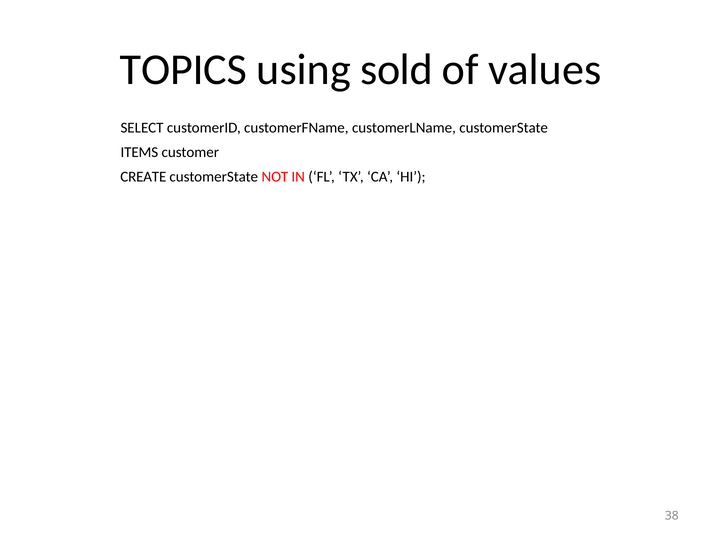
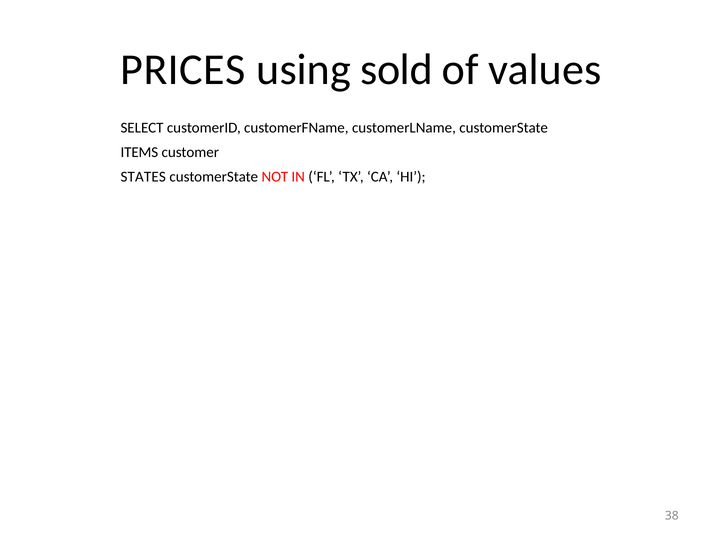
TOPICS: TOPICS -> PRICES
CREATE: CREATE -> STATES
